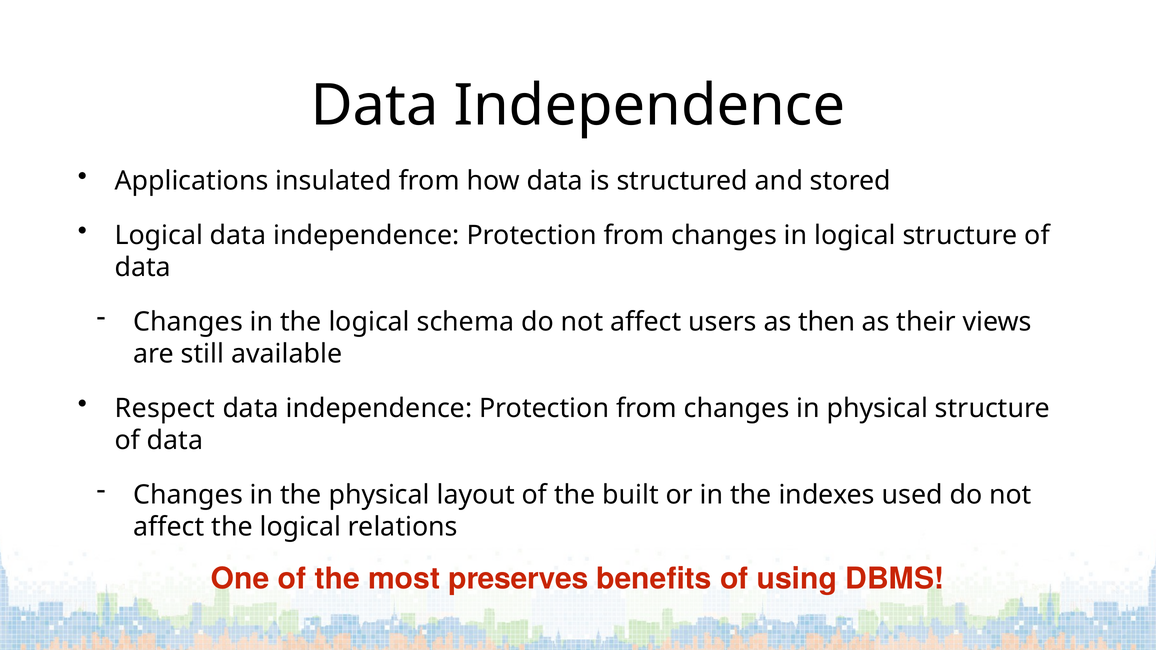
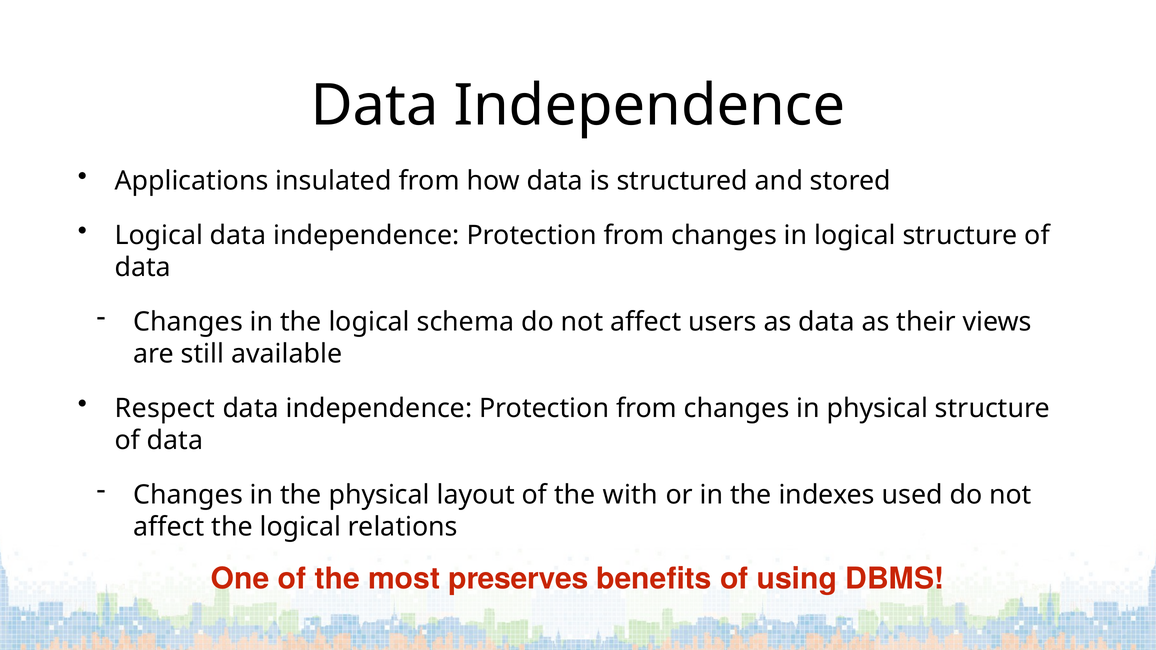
as then: then -> data
built: built -> with
